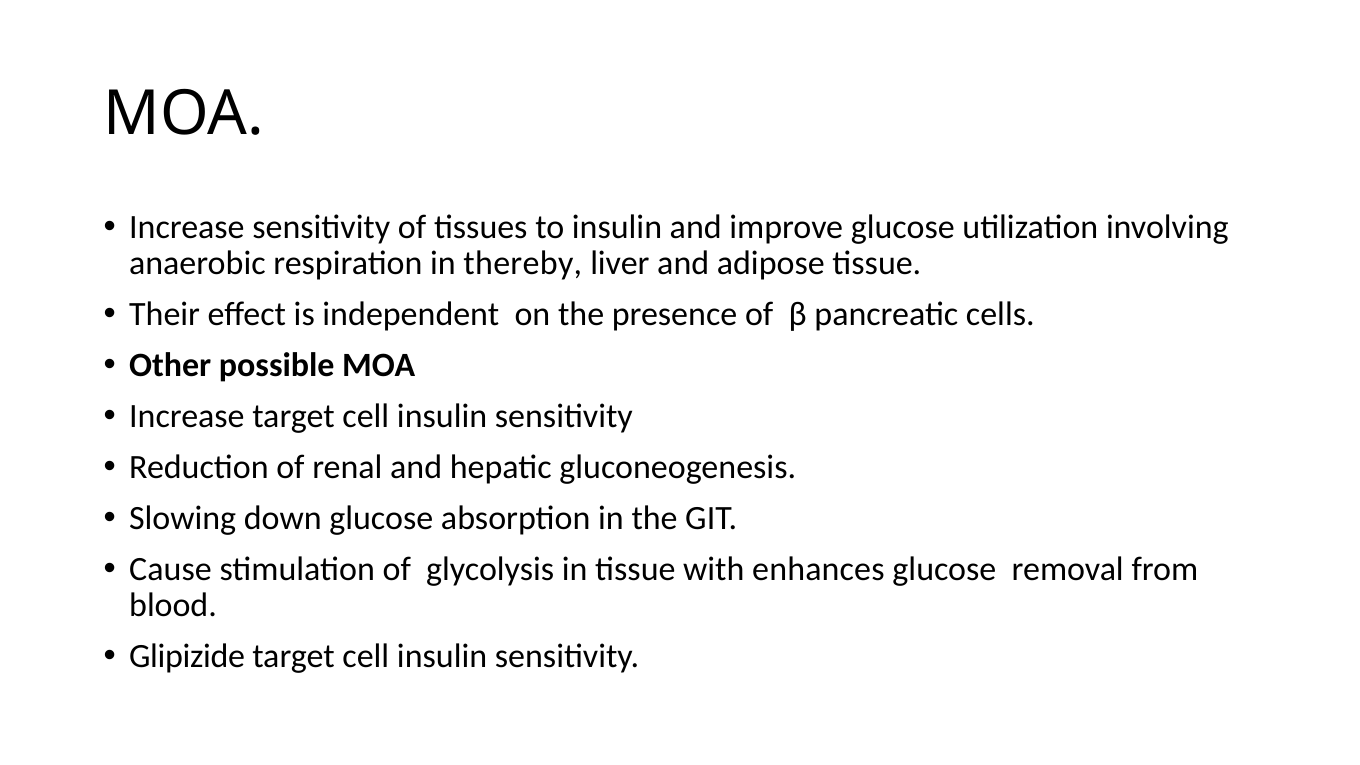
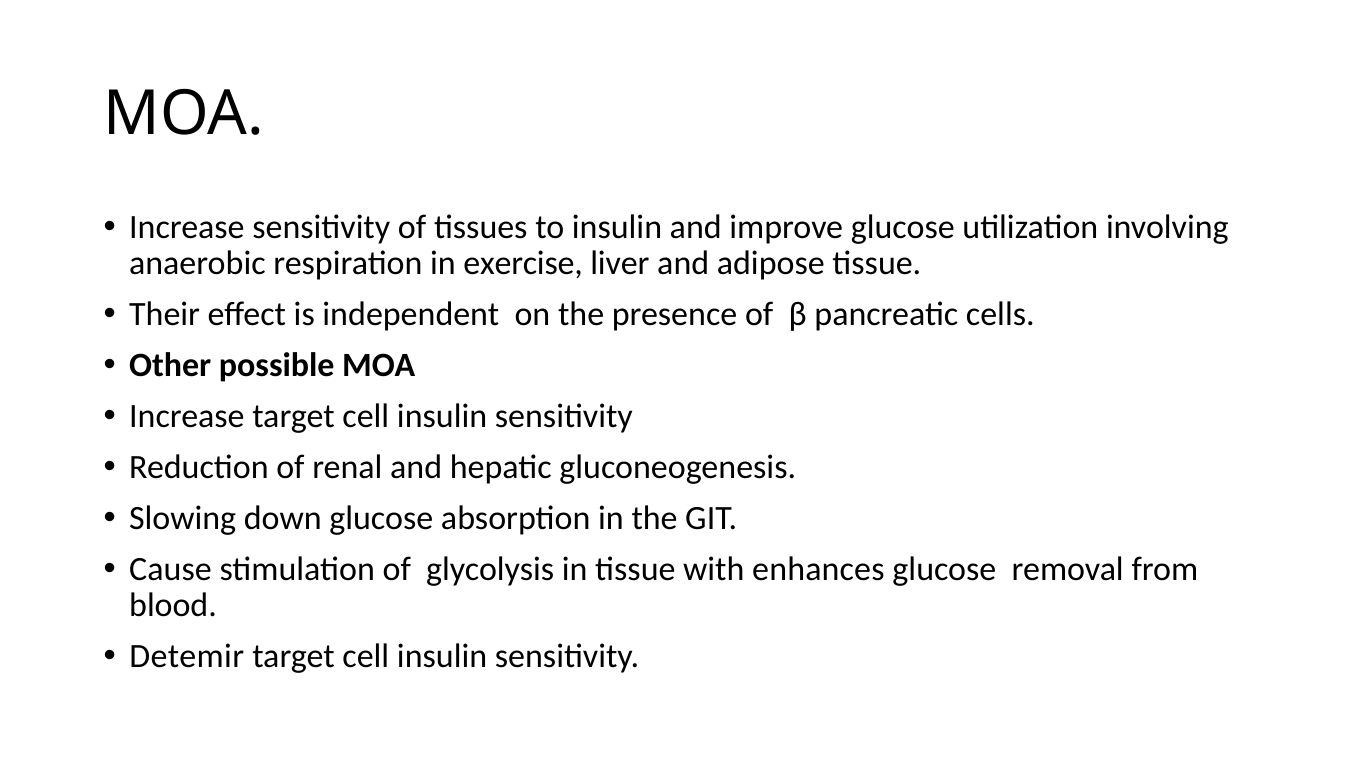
thereby: thereby -> exercise
Glipizide: Glipizide -> Detemir
